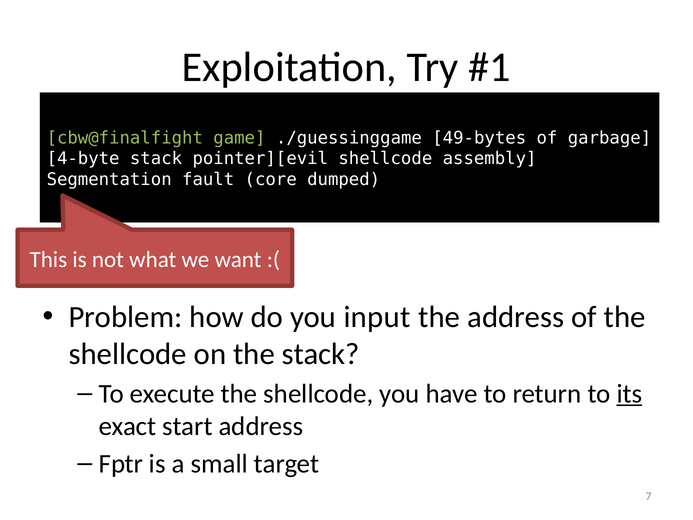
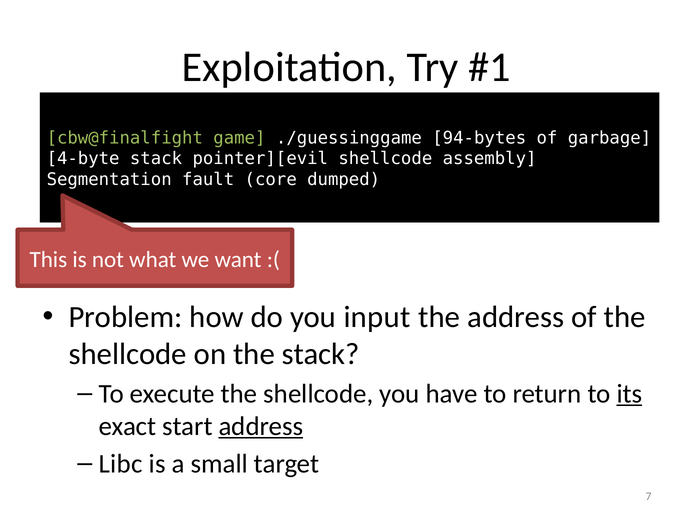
49-bytes: 49-bytes -> 94-bytes
address at (261, 426) underline: none -> present
Fptr: Fptr -> Libc
